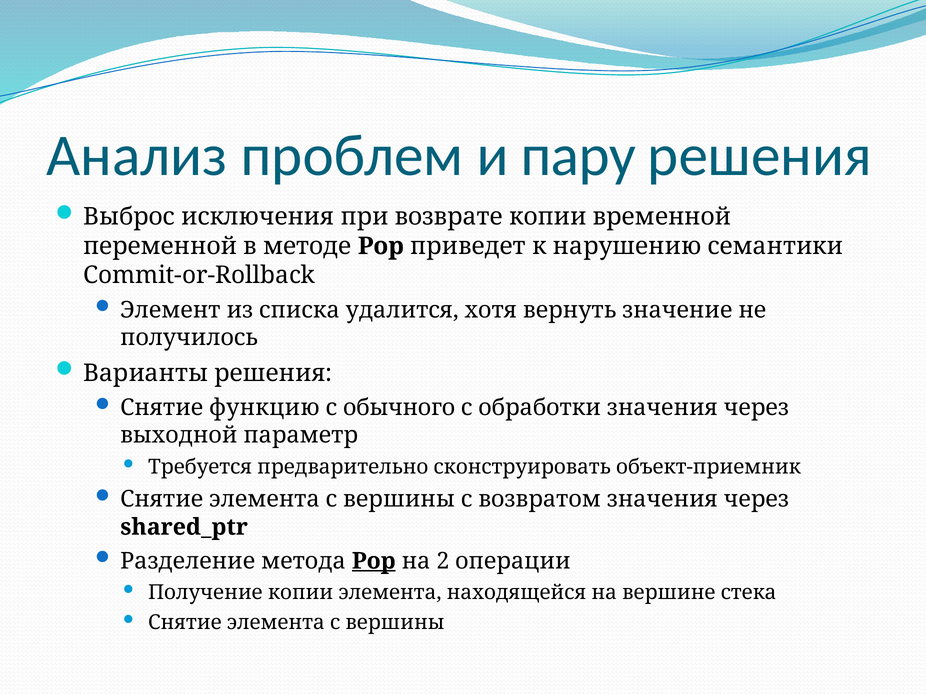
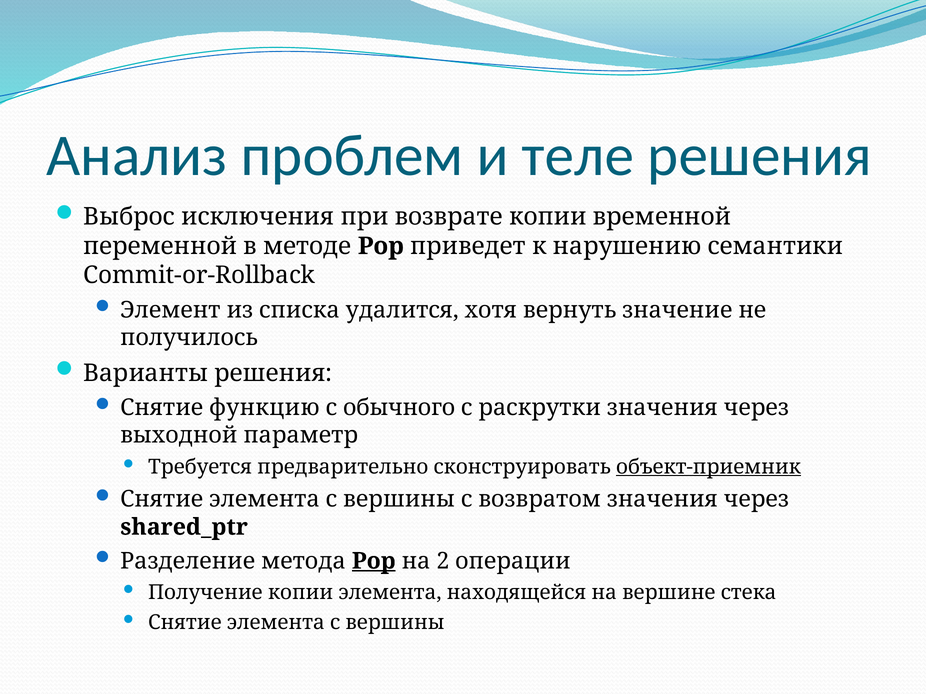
пару: пару -> теле
обработки: обработки -> раскрутки
объект-приемник underline: none -> present
